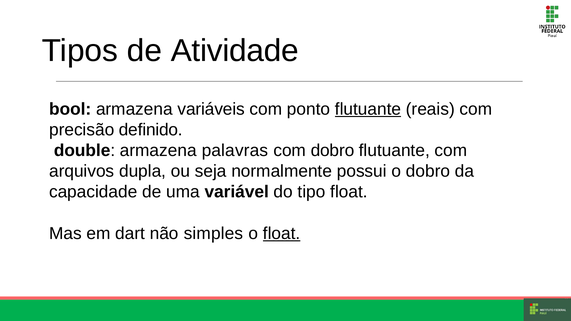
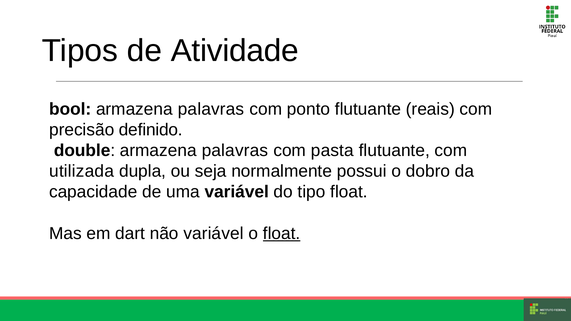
variáveis at (211, 109): variáveis -> palavras
flutuante at (368, 109) underline: present -> none
com dobro: dobro -> pasta
arquivos: arquivos -> utilizada
não simples: simples -> variável
